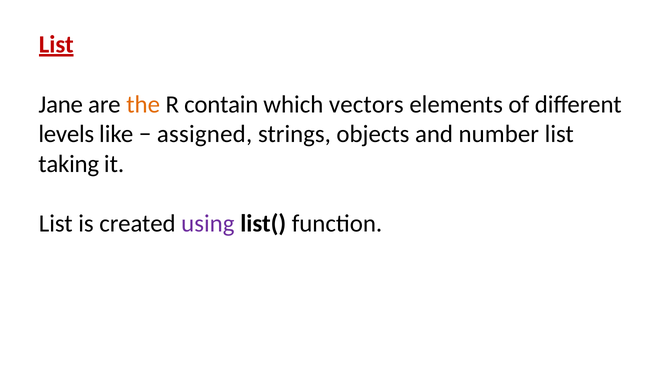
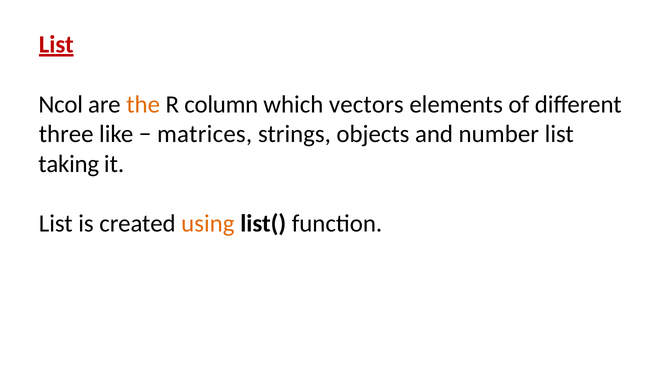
Jane: Jane -> Ncol
contain: contain -> column
levels: levels -> three
assigned: assigned -> matrices
using colour: purple -> orange
